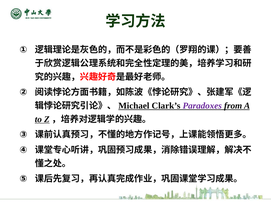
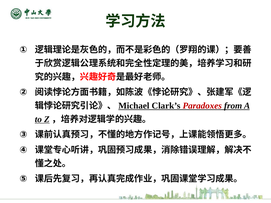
Paradoxes colour: purple -> red
